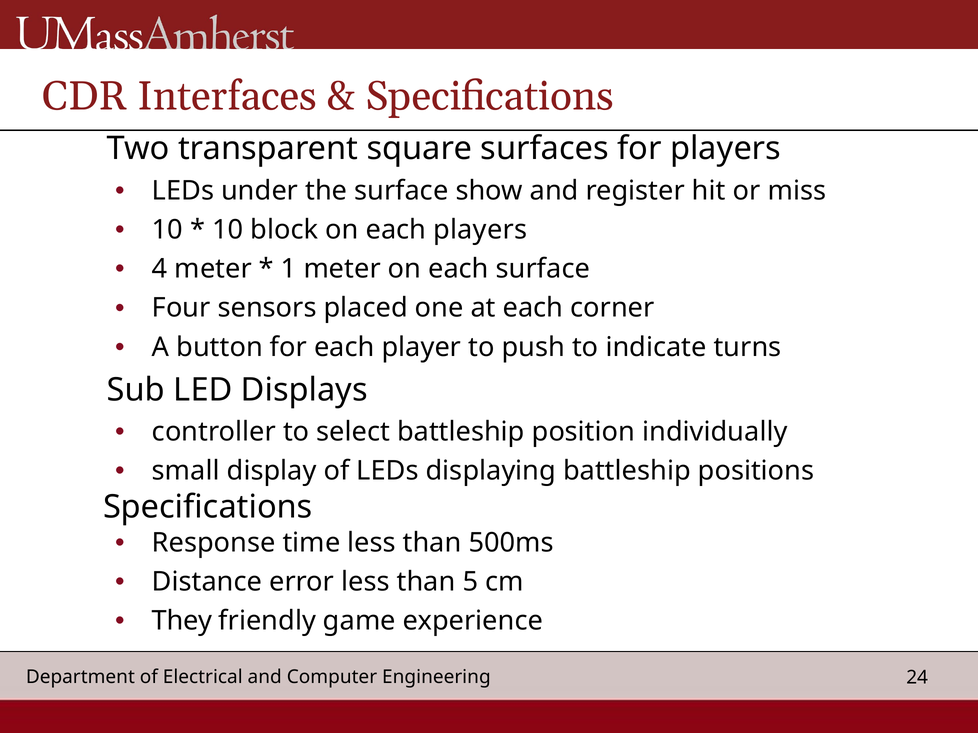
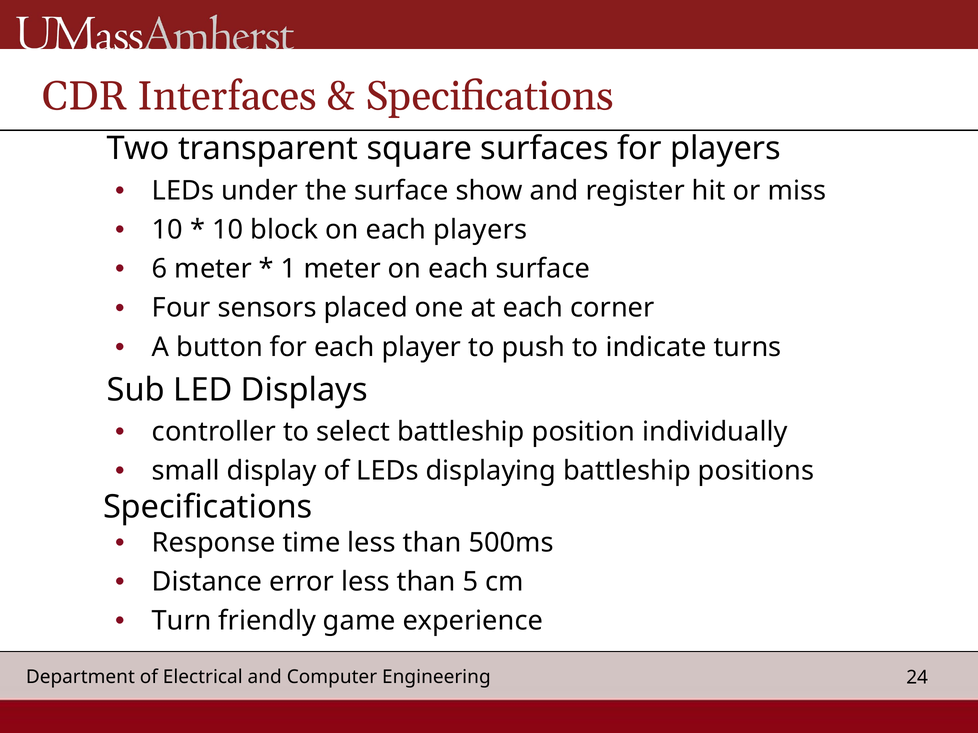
4: 4 -> 6
They: They -> Turn
